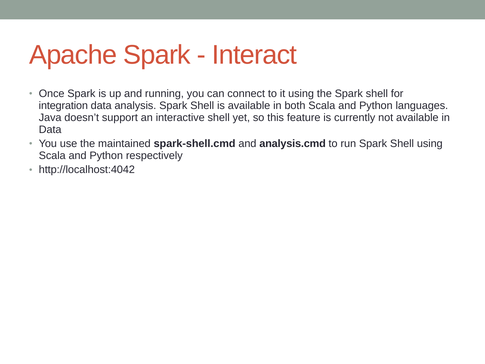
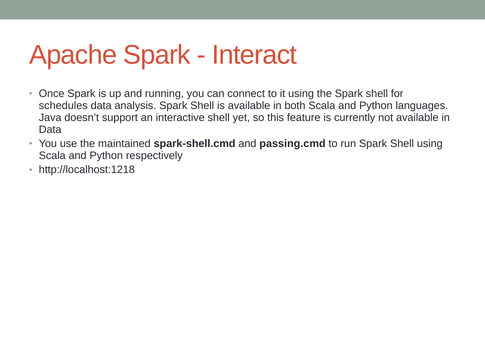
integration: integration -> schedules
analysis.cmd: analysis.cmd -> passing.cmd
http://localhost:4042: http://localhost:4042 -> http://localhost:1218
